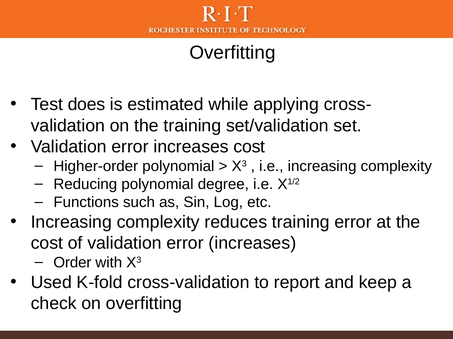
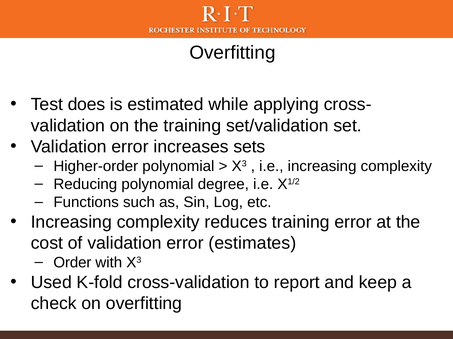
increases cost: cost -> sets
of validation error increases: increases -> estimates
